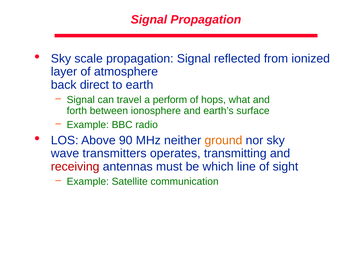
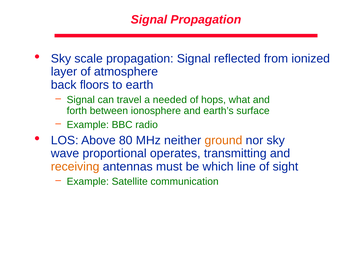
direct: direct -> floors
perform: perform -> needed
90: 90 -> 80
transmitters: transmitters -> proportional
receiving colour: red -> orange
